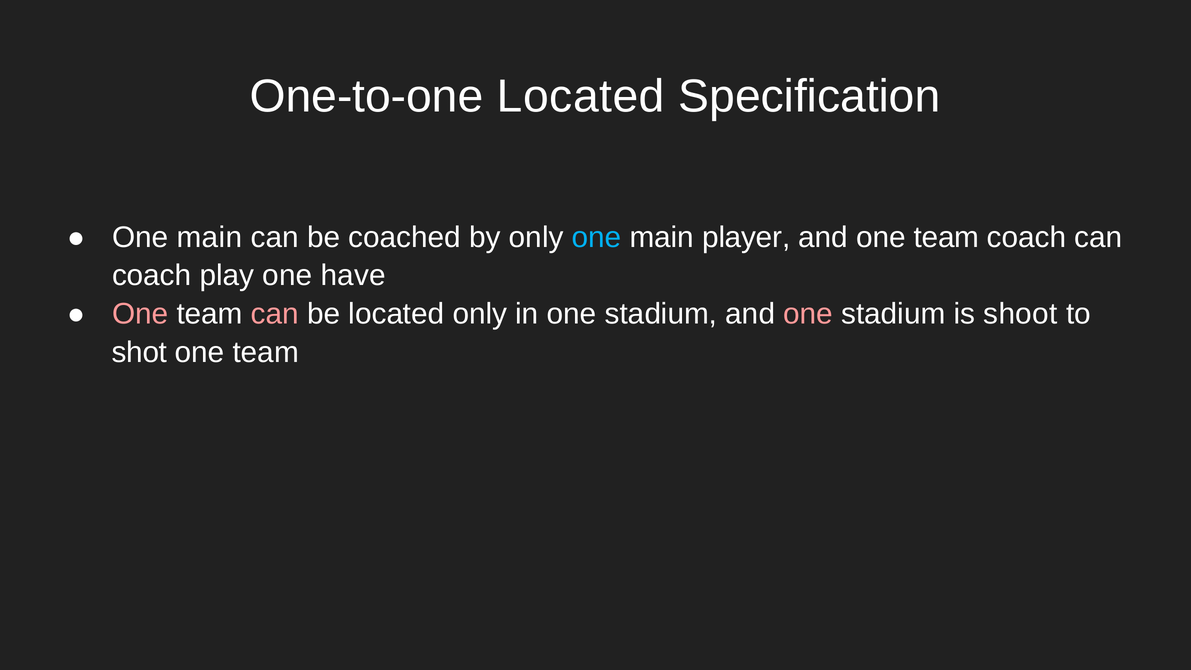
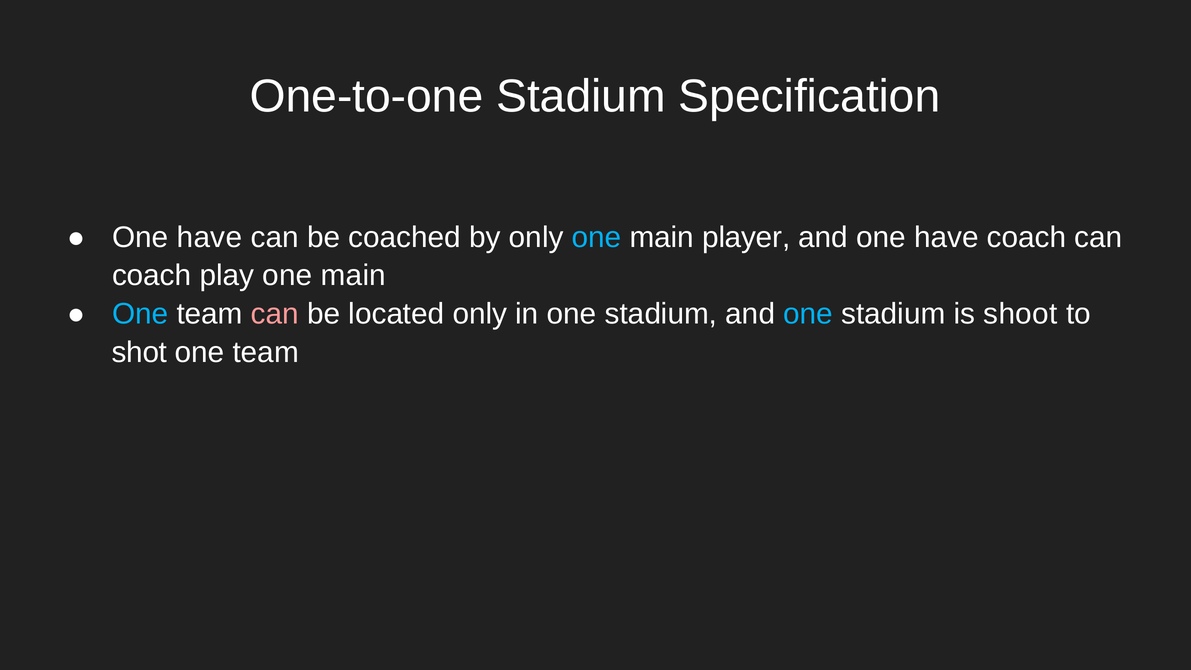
One-to-one Located: Located -> Stadium
main at (209, 237): main -> have
and one team: team -> have
have at (353, 276): have -> main
One at (140, 314) colour: pink -> light blue
one at (808, 314) colour: pink -> light blue
